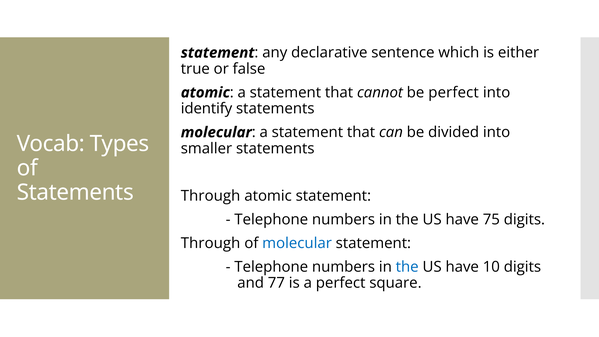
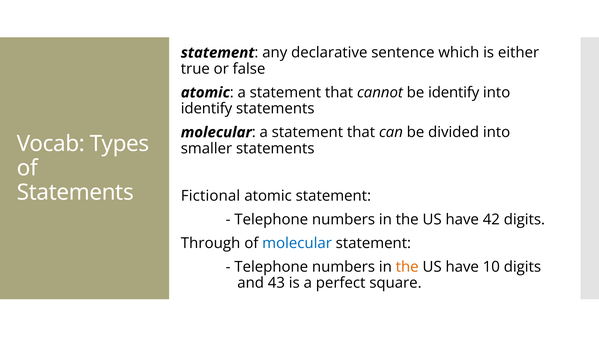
be perfect: perfect -> identify
Through at (211, 196): Through -> Fictional
75: 75 -> 42
the at (407, 267) colour: blue -> orange
77: 77 -> 43
